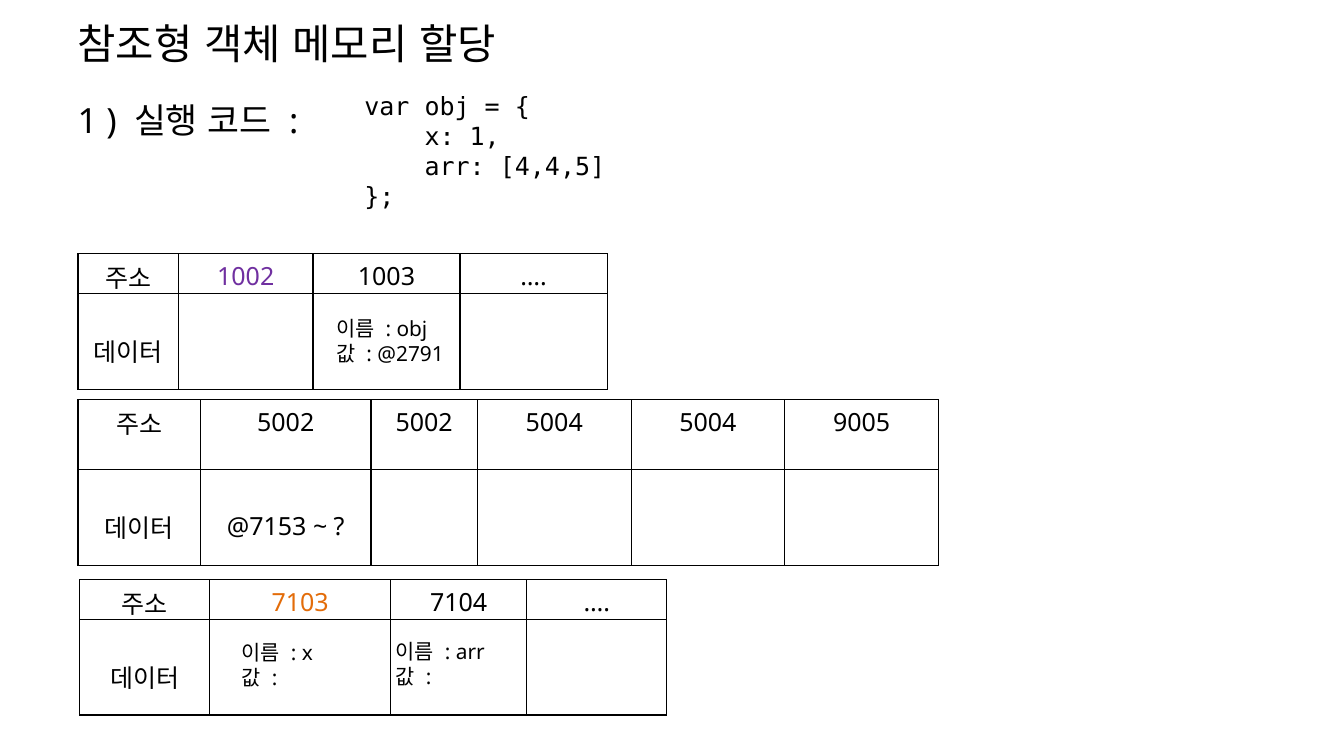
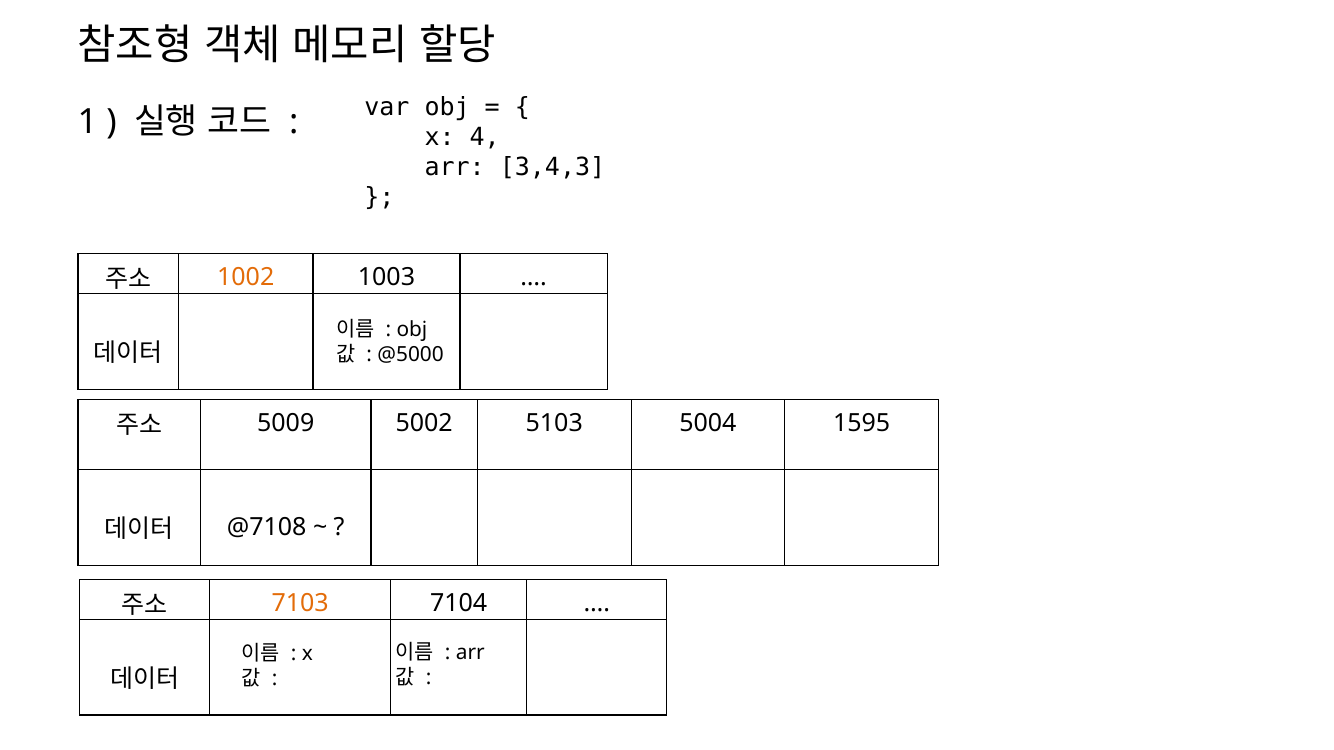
x 1: 1 -> 4
4,4,5: 4,4,5 -> 3,4,3
1002 colour: purple -> orange
@2791: @2791 -> @5000
5002 at (286, 423): 5002 -> 5009
5002 5004: 5004 -> 5103
9005: 9005 -> 1595
@7153: @7153 -> @7108
